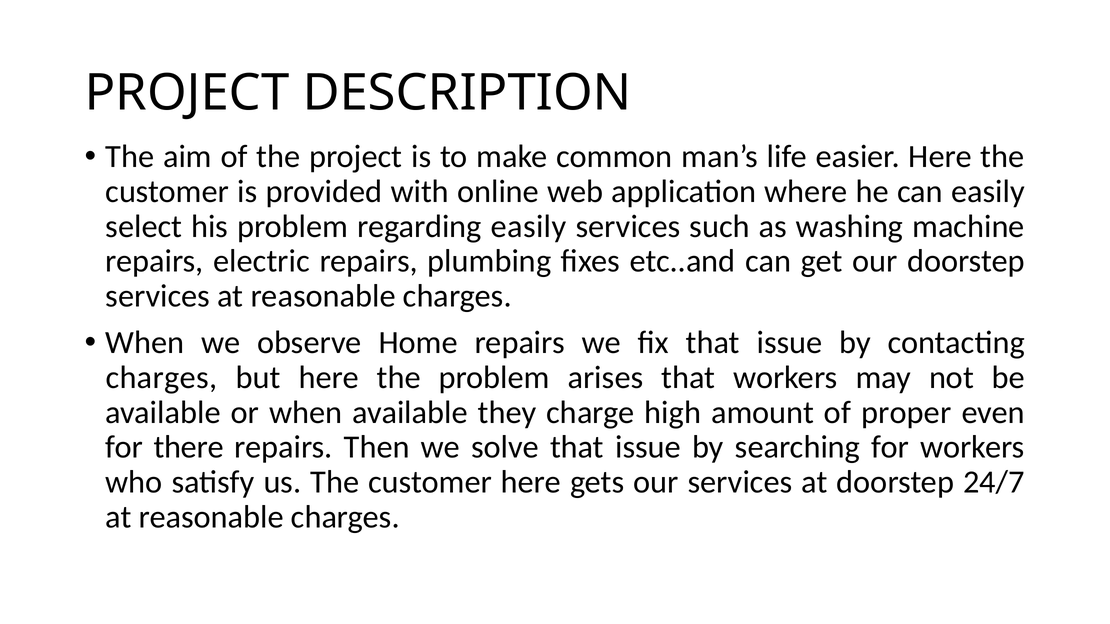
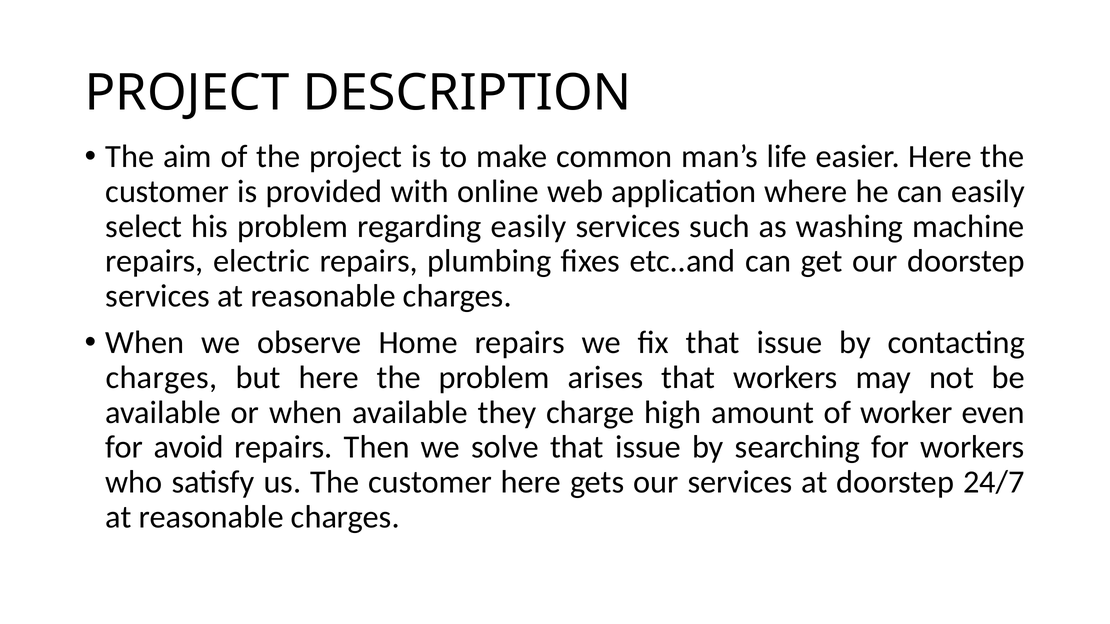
proper: proper -> worker
there: there -> avoid
